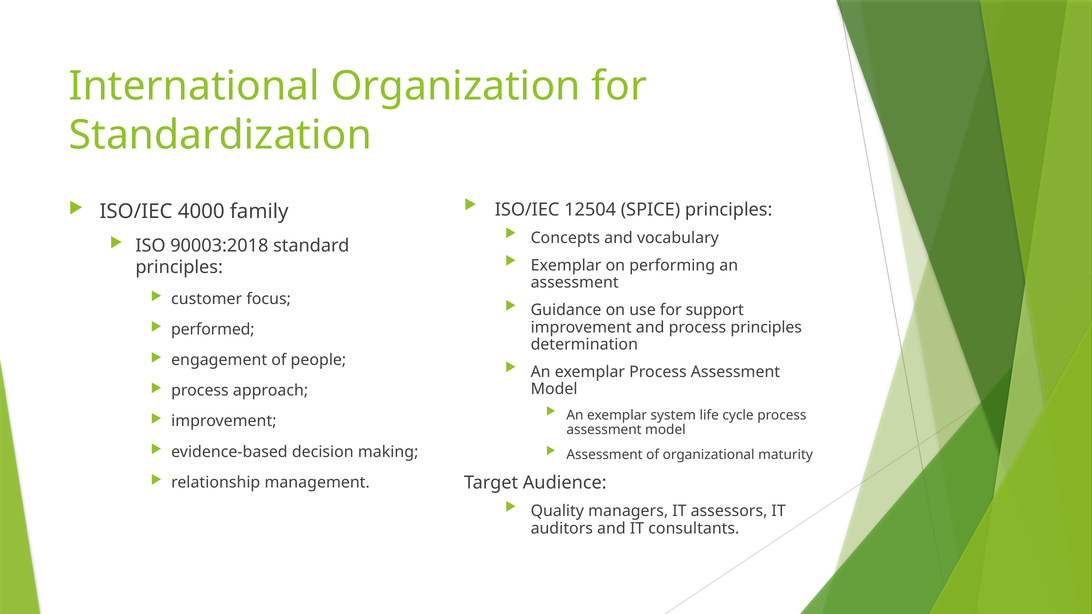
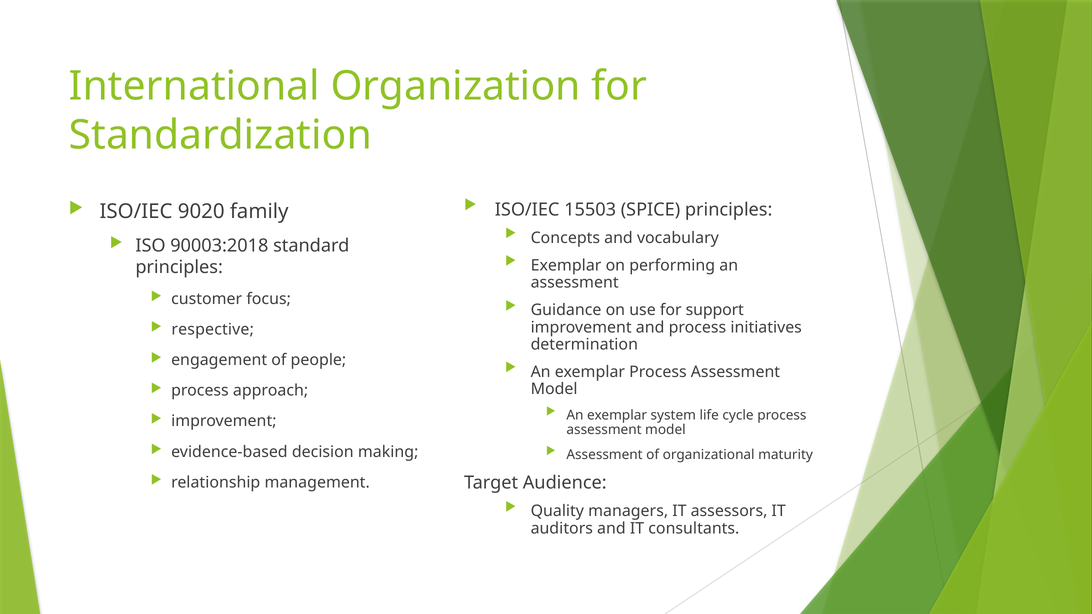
12504: 12504 -> 15503
4000: 4000 -> 9020
performed: performed -> respective
process principles: principles -> initiatives
